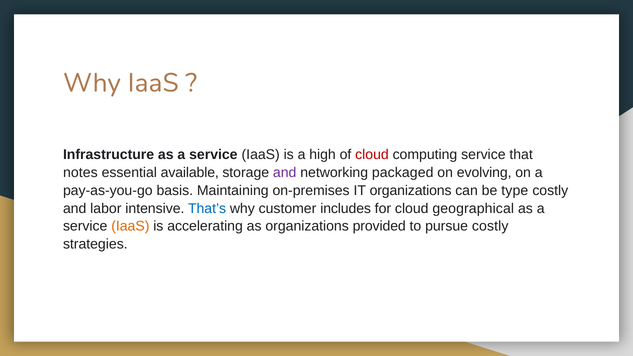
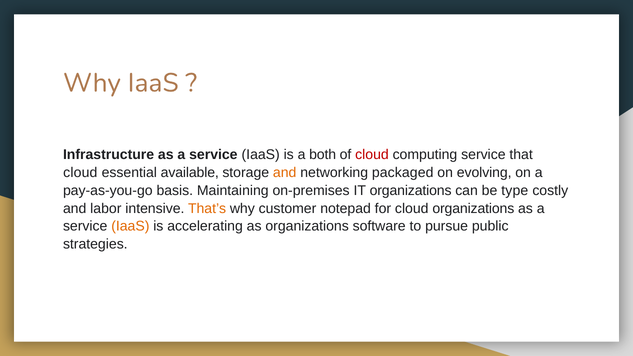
high: high -> both
notes at (80, 172): notes -> cloud
and at (285, 172) colour: purple -> orange
That’s colour: blue -> orange
includes: includes -> notepad
cloud geographical: geographical -> organizations
provided: provided -> software
pursue costly: costly -> public
